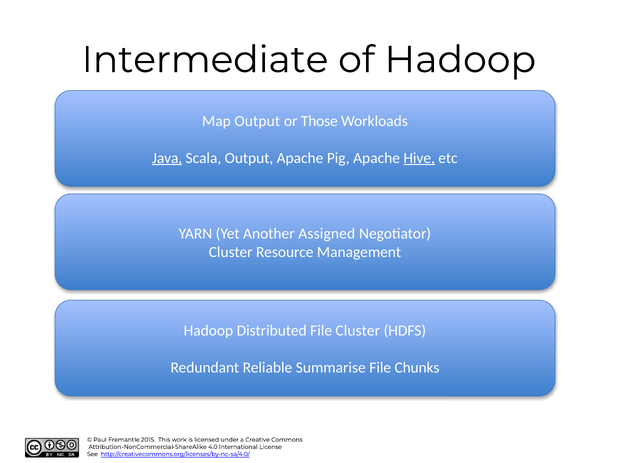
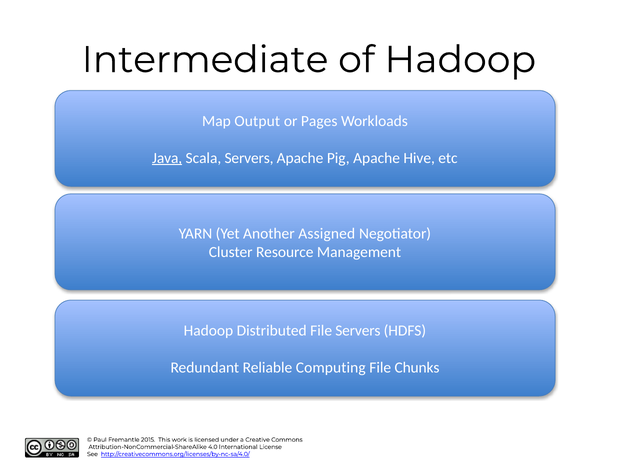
Those: Those -> Pages
Scala Output: Output -> Servers
Hive underline: present -> none
File Cluster: Cluster -> Servers
Summarise: Summarise -> Computing
